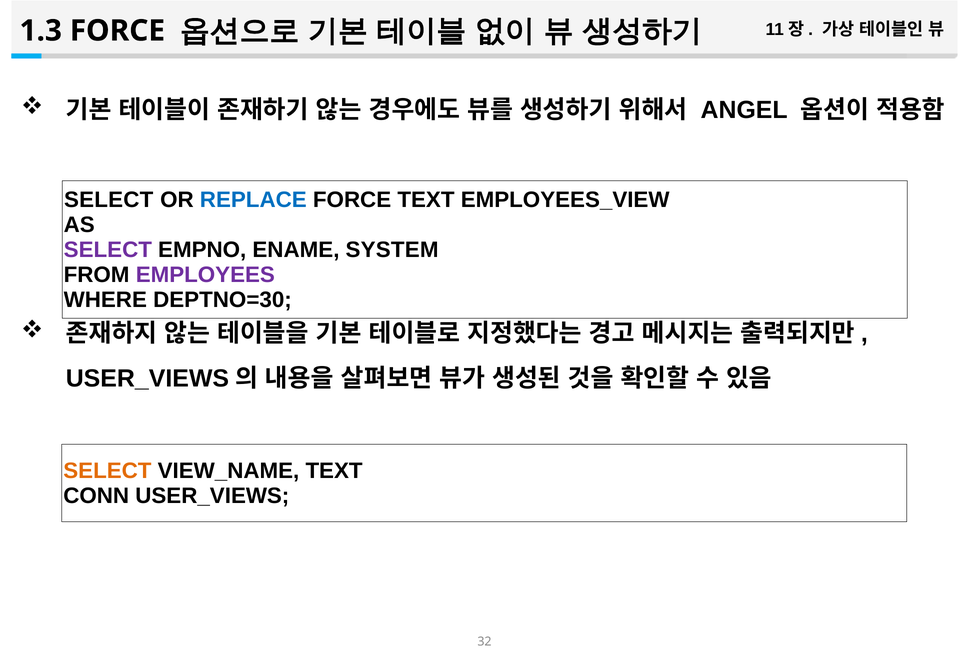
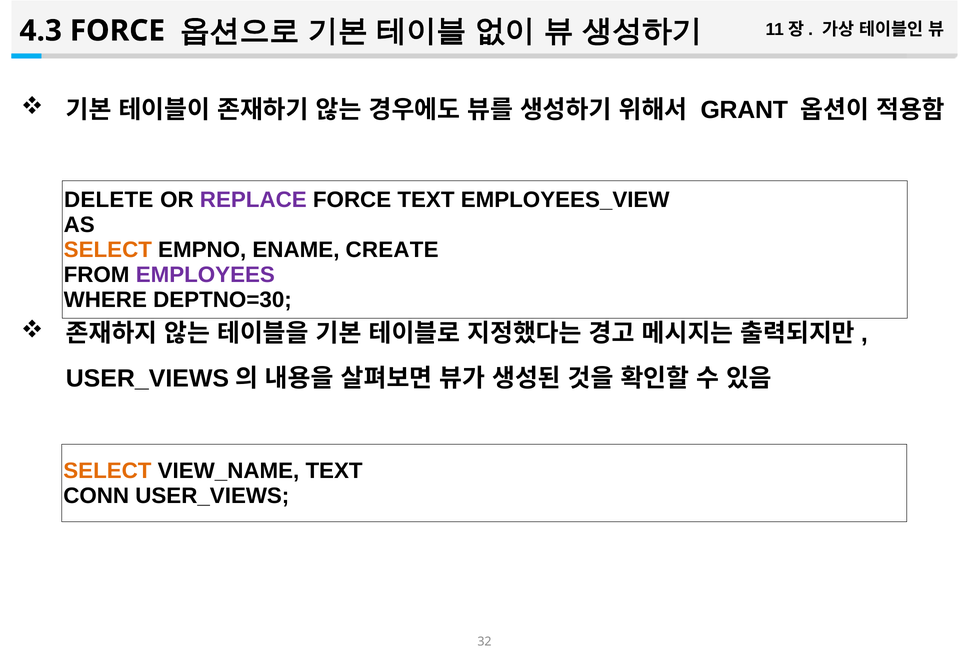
1.3: 1.3 -> 4.3
ANGEL: ANGEL -> GRANT
SELECT at (109, 200): SELECT -> DELETE
REPLACE colour: blue -> purple
SELECT at (108, 250) colour: purple -> orange
SYSTEM: SYSTEM -> CREATE
